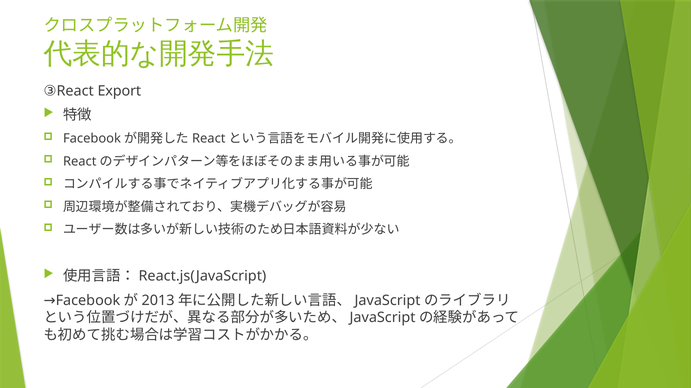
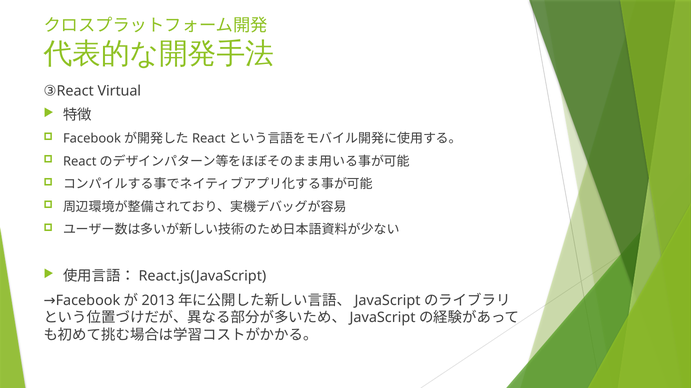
Export: Export -> Virtual
